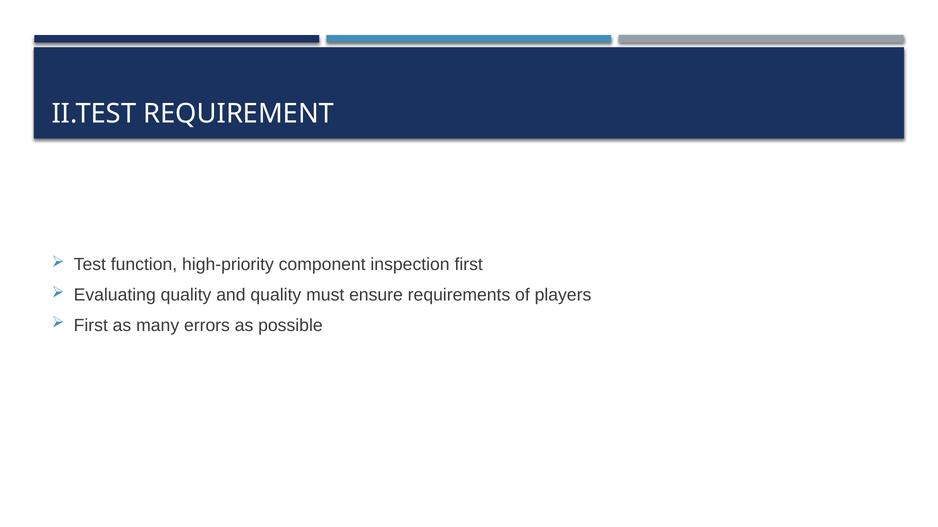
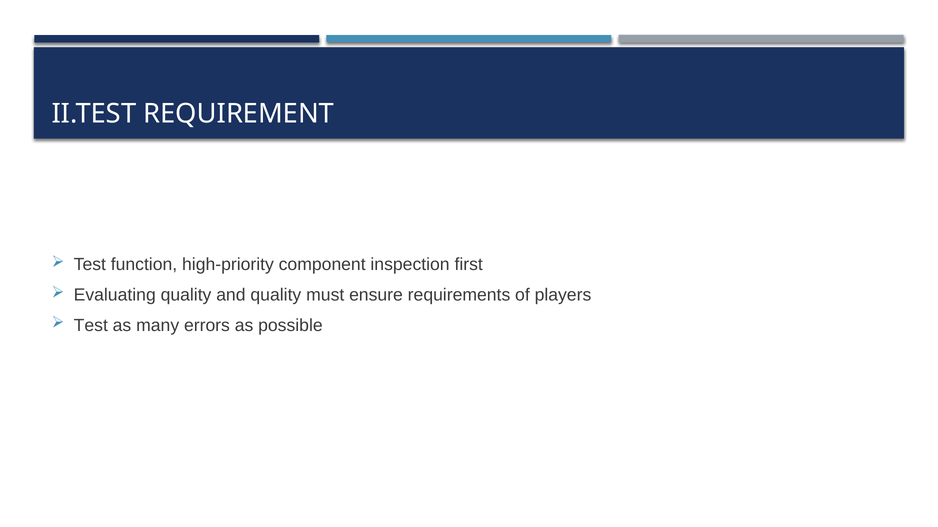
First at (91, 326): First -> Test
